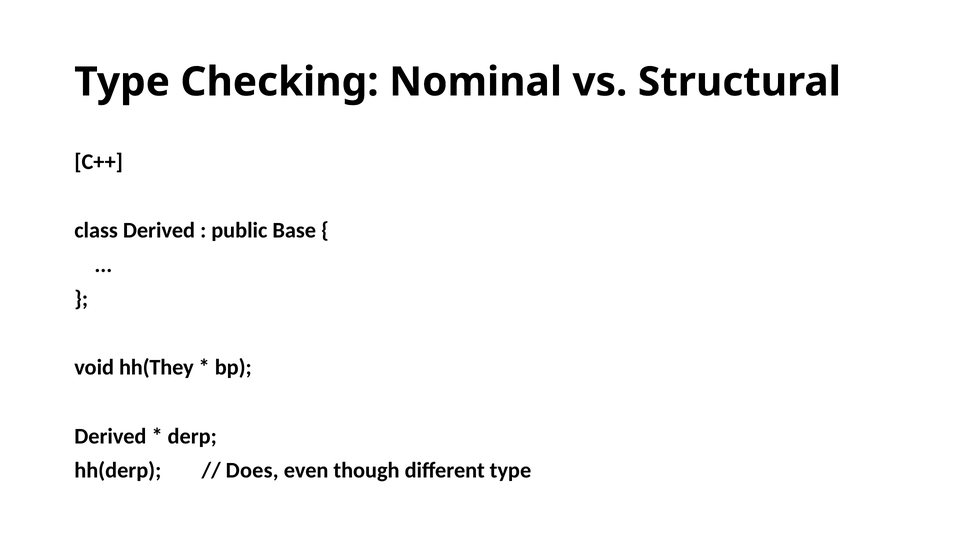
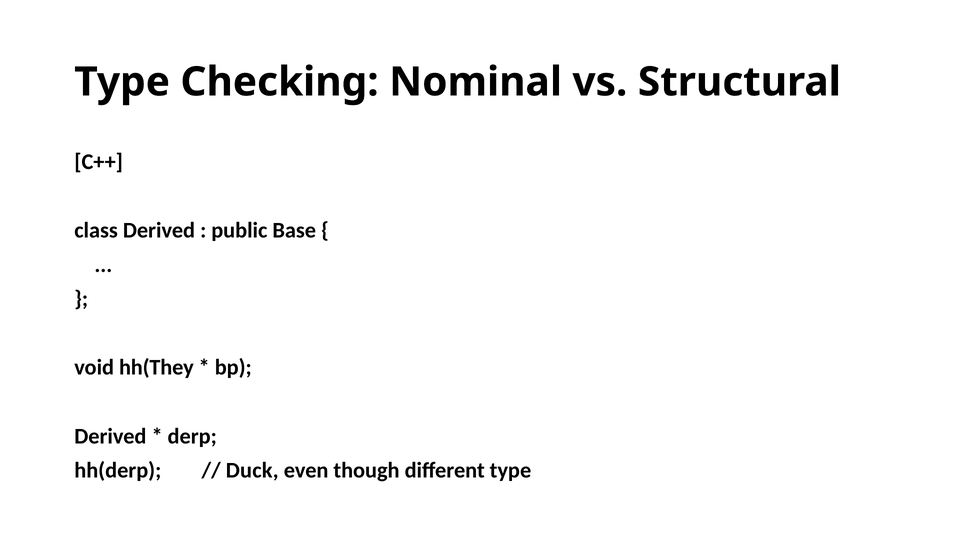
Does: Does -> Duck
